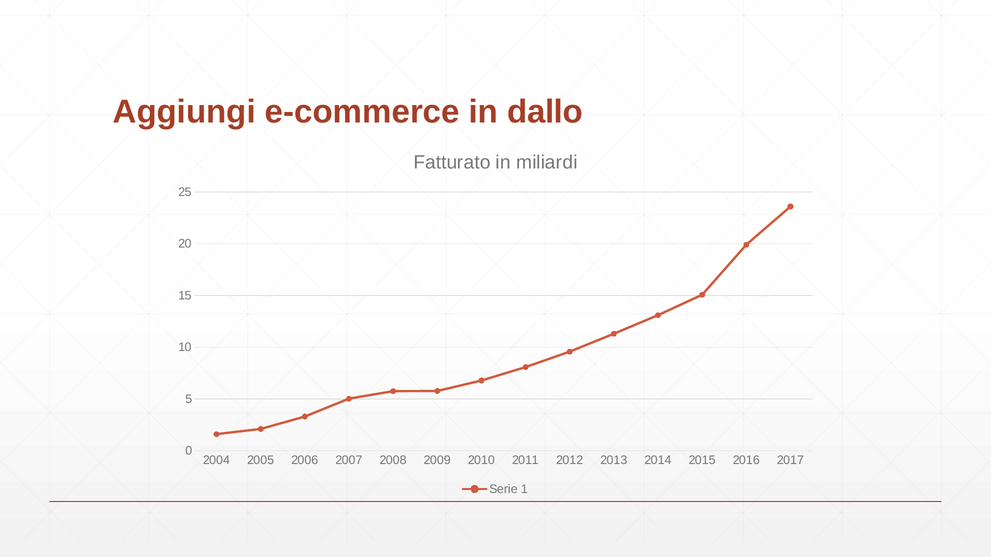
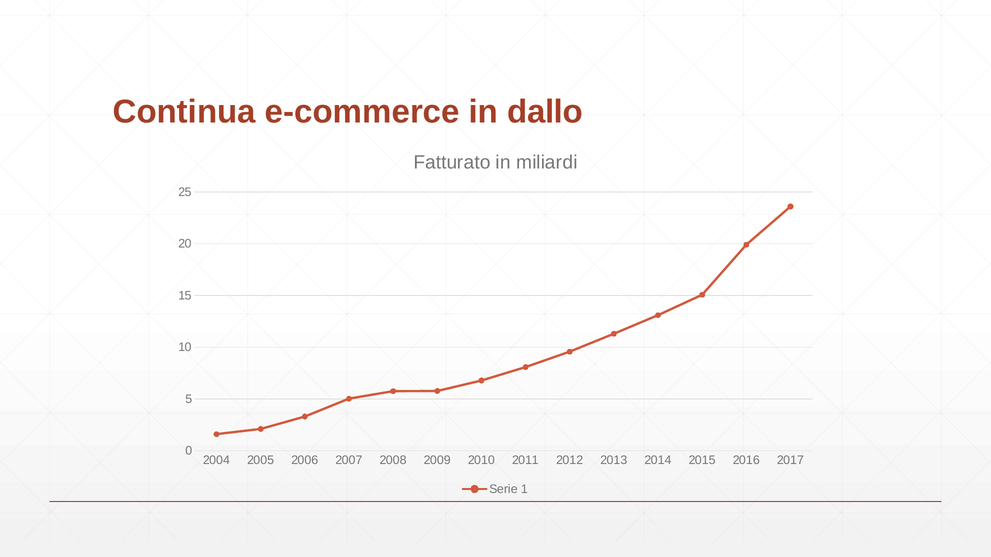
Aggiungi: Aggiungi -> Continua
